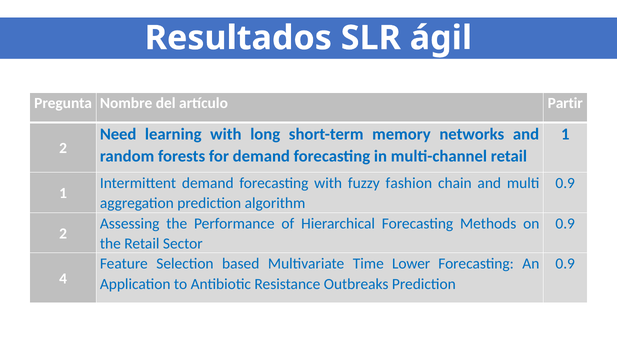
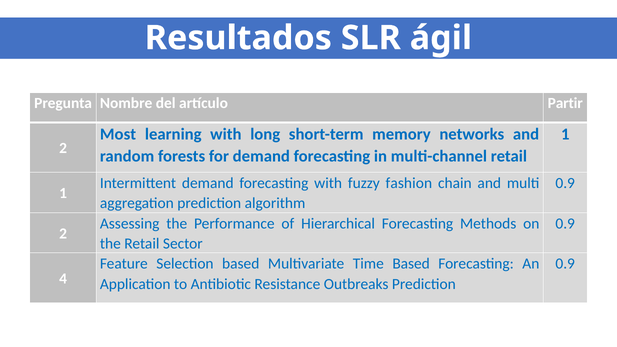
Need: Need -> Most
Time Lower: Lower -> Based
